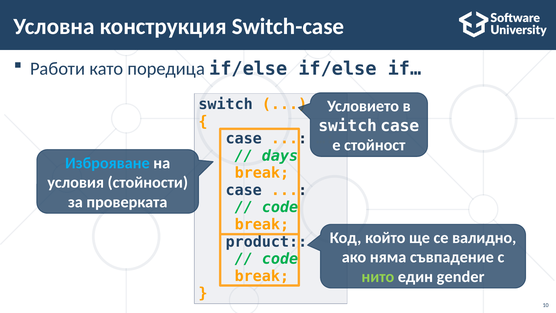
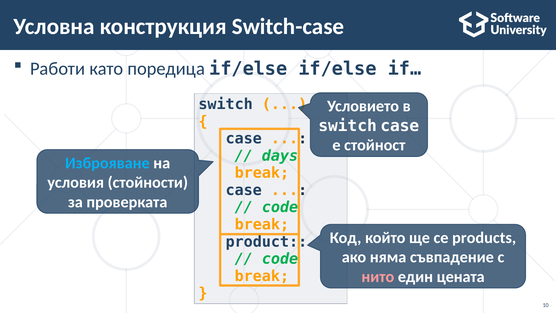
валидно: валидно -> products
нито colour: light green -> pink
gender: gender -> цената
